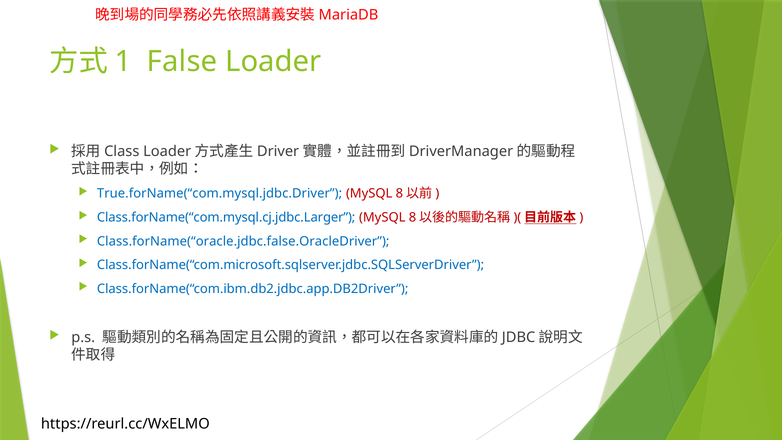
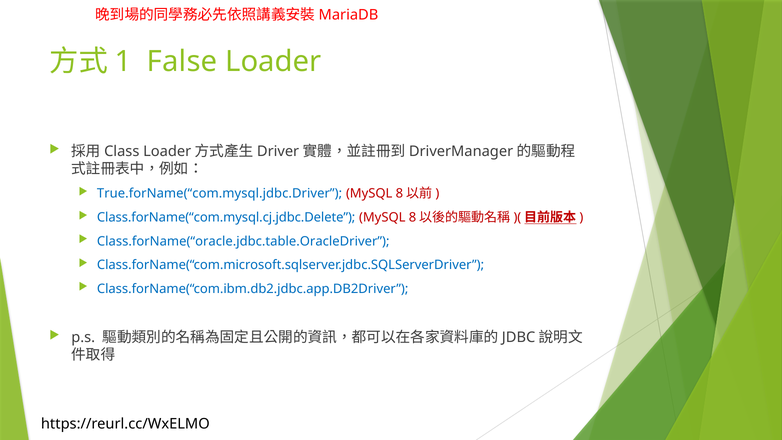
Class.forName(“com.mysql.cj.jdbc.Larger: Class.forName(“com.mysql.cj.jdbc.Larger -> Class.forName(“com.mysql.cj.jdbc.Delete
Class.forName(“oracle.jdbc.false.OracleDriver: Class.forName(“oracle.jdbc.false.OracleDriver -> Class.forName(“oracle.jdbc.table.OracleDriver
